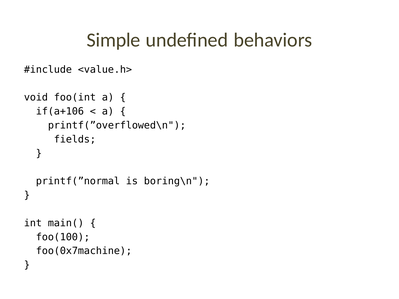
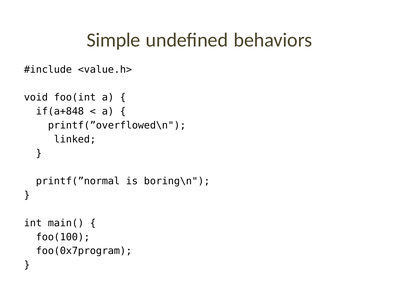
if(a+106: if(a+106 -> if(a+848
fields: fields -> linked
foo(0x7machine: foo(0x7machine -> foo(0x7program
